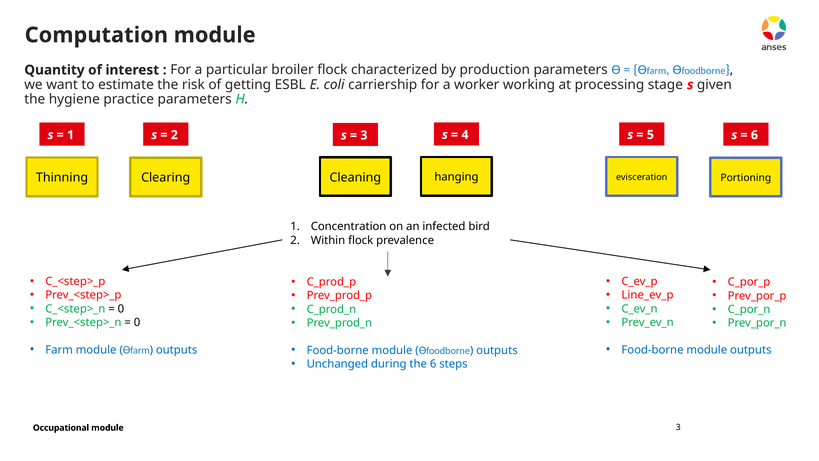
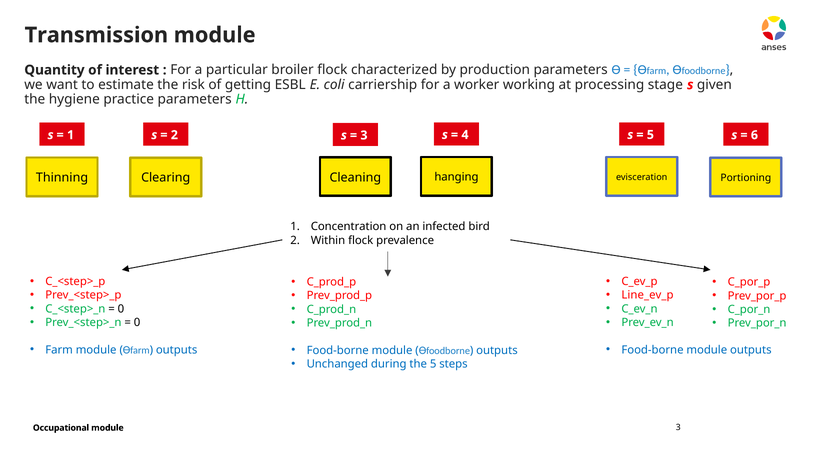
Computation: Computation -> Transmission
the 6: 6 -> 5
